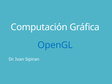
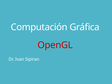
OpenGL colour: blue -> red
